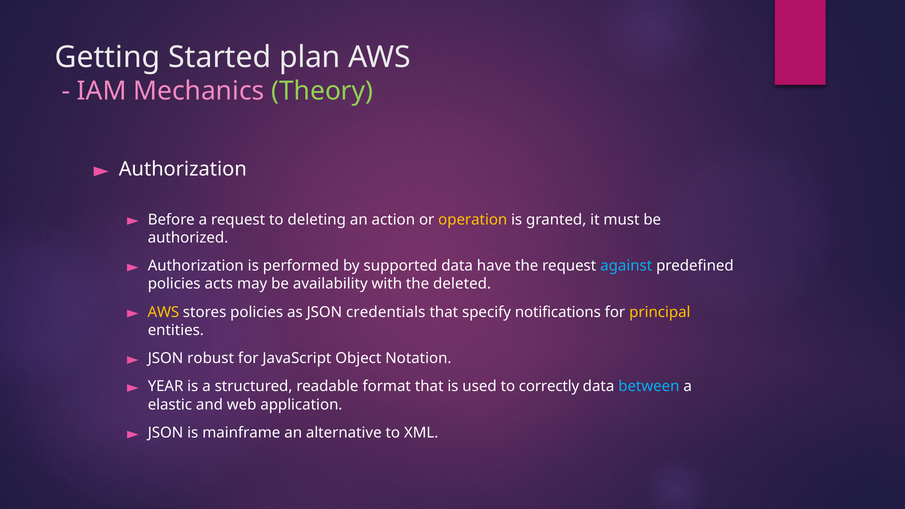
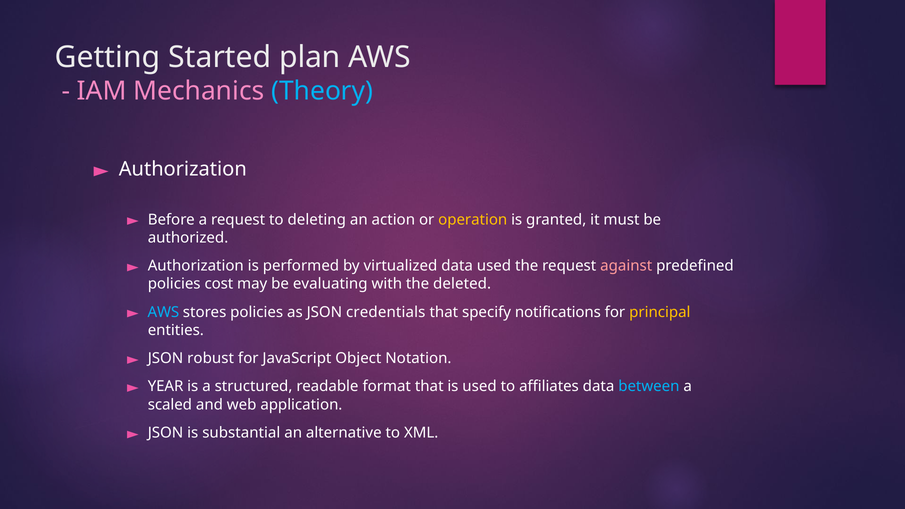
Theory colour: light green -> light blue
supported: supported -> virtualized
data have: have -> used
against colour: light blue -> pink
acts: acts -> cost
availability: availability -> evaluating
AWS at (163, 312) colour: yellow -> light blue
correctly: correctly -> affiliates
elastic: elastic -> scaled
mainframe: mainframe -> substantial
